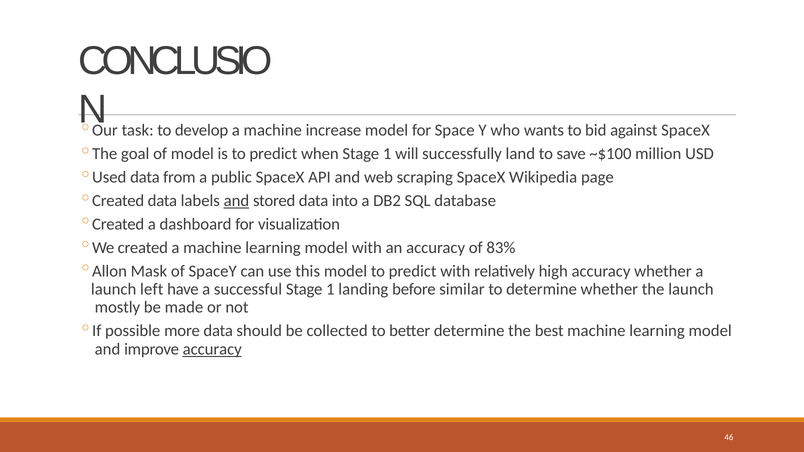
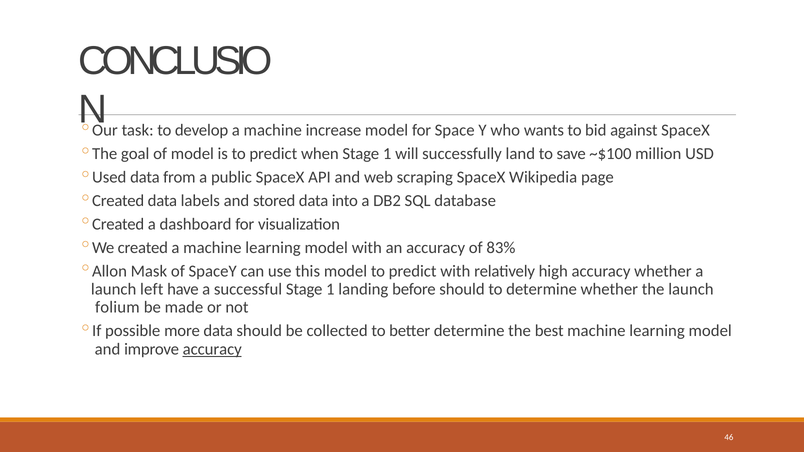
and at (236, 201) underline: present -> none
before similar: similar -> should
mostly: mostly -> folium
